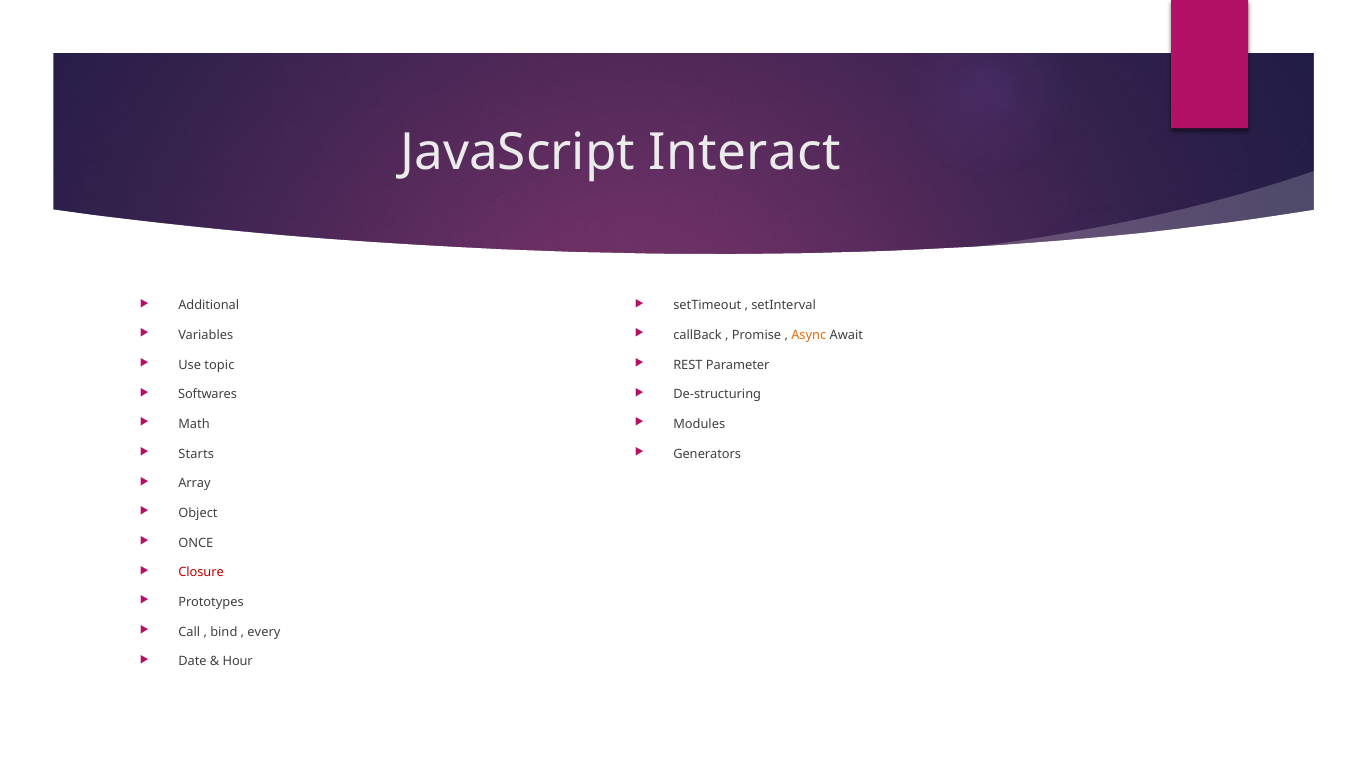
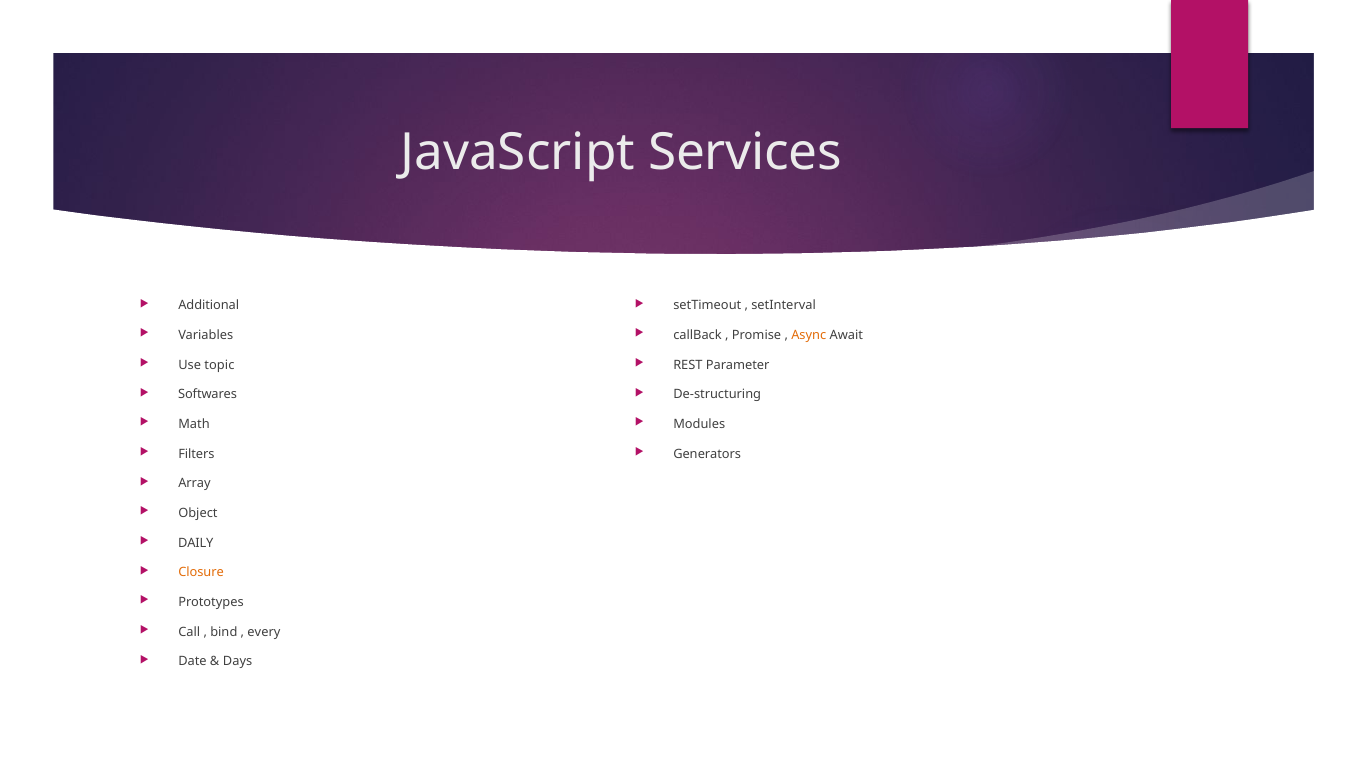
Interact: Interact -> Services
Starts: Starts -> Filters
ONCE: ONCE -> DAILY
Closure colour: red -> orange
Hour: Hour -> Days
